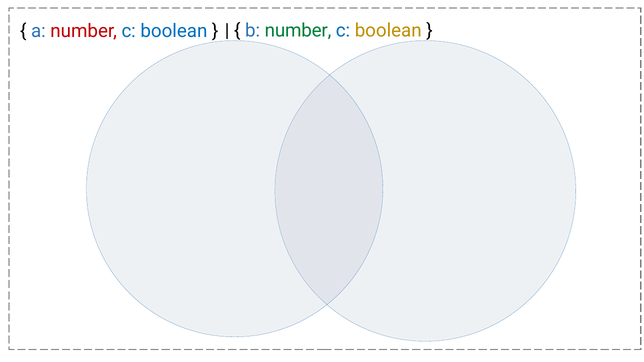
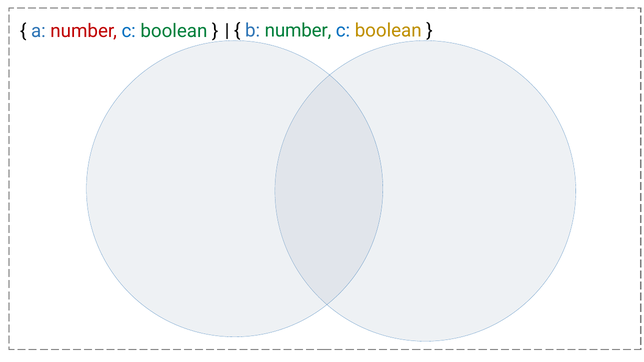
boolean at (174, 31) colour: blue -> green
